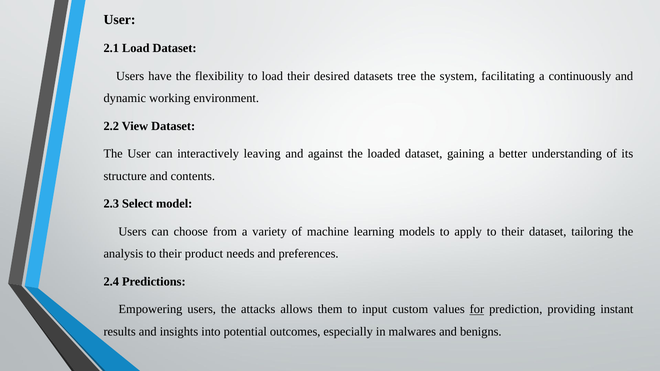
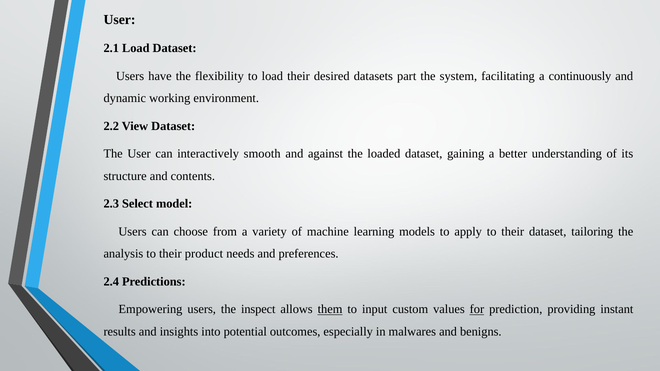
tree: tree -> part
leaving: leaving -> smooth
attacks: attacks -> inspect
them underline: none -> present
